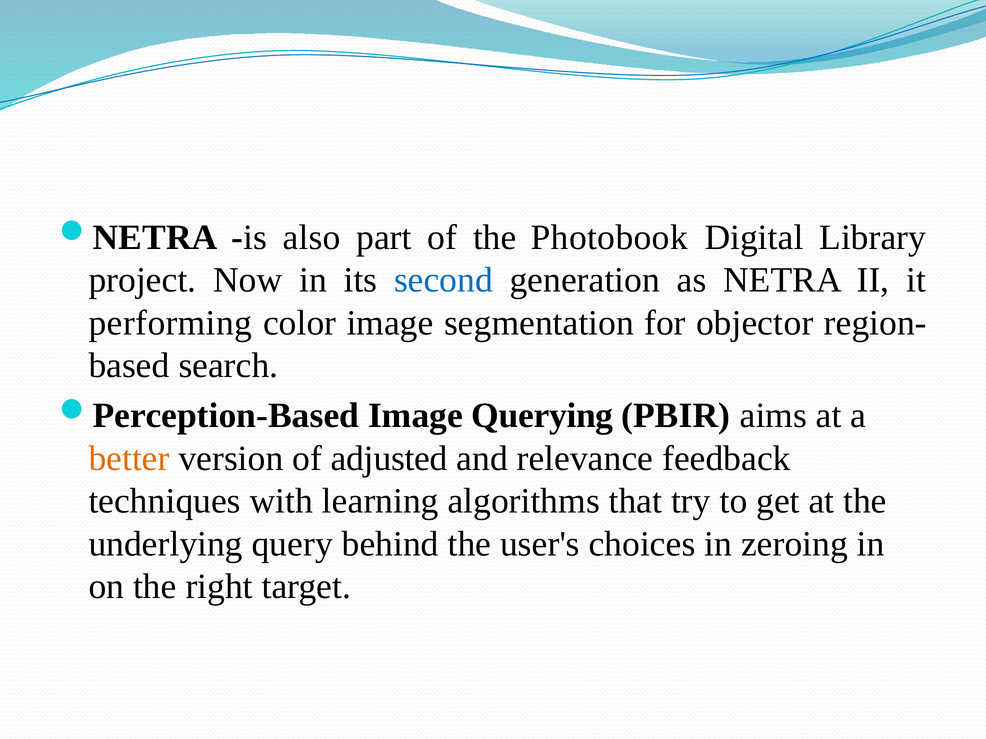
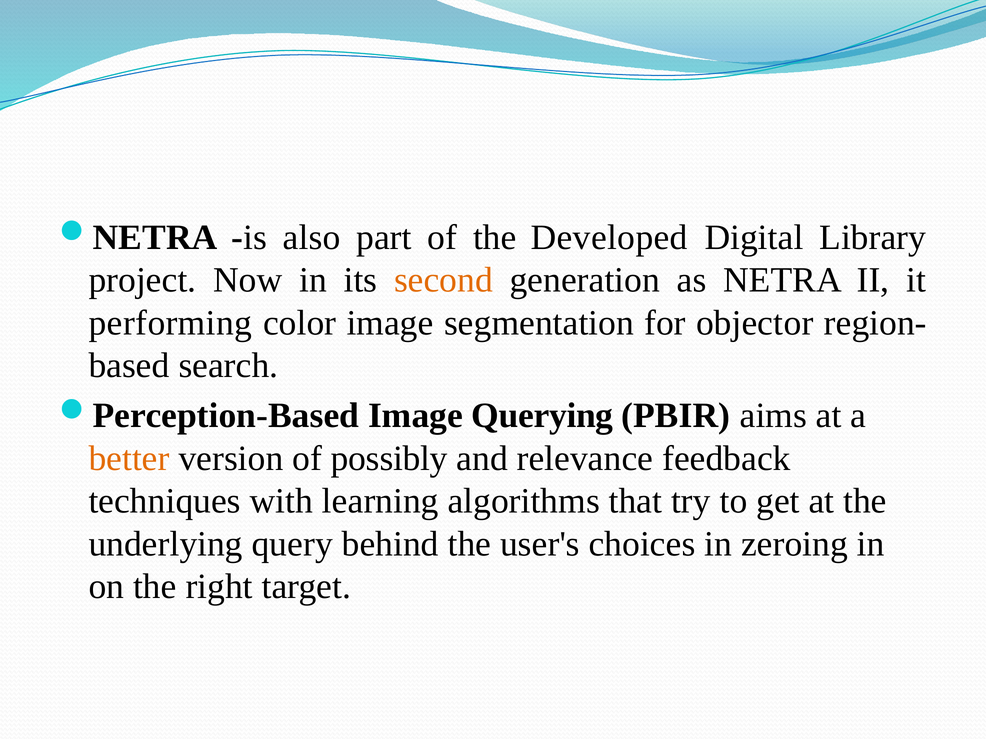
Photobook: Photobook -> Developed
second colour: blue -> orange
adjusted: adjusted -> possibly
